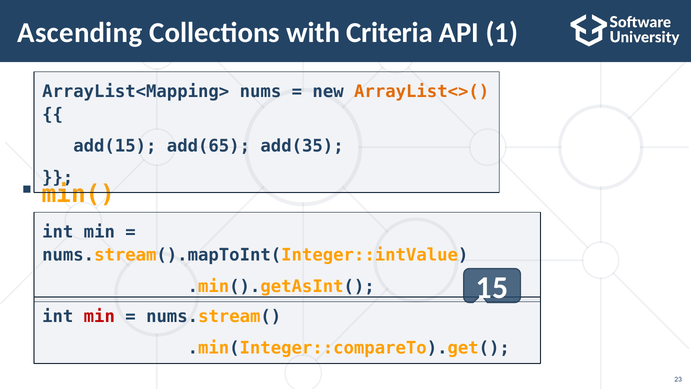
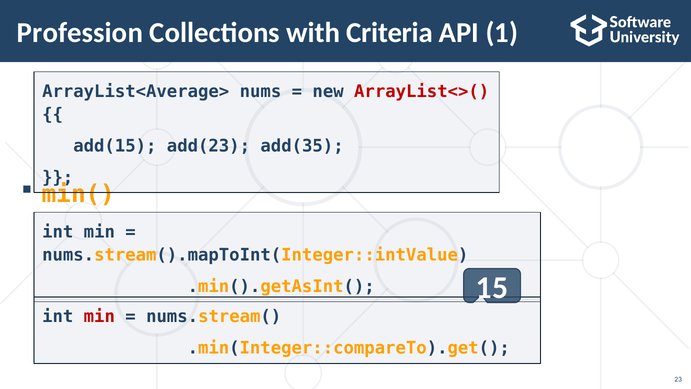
Ascending: Ascending -> Profession
ArrayList<Mapping>: ArrayList<Mapping> -> ArrayList<Average>
ArrayList<>( colour: orange -> red
add(65: add(65 -> add(23
